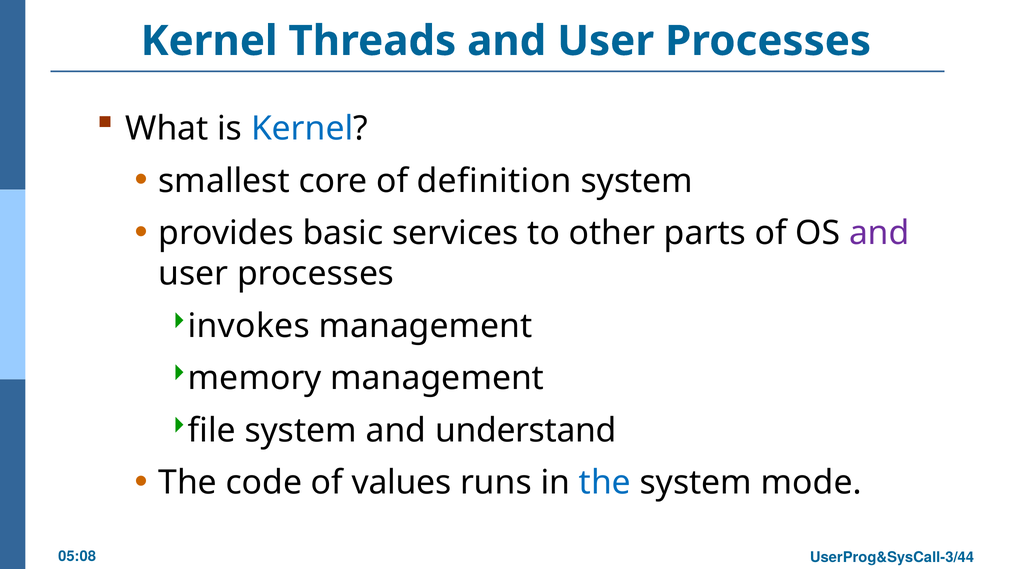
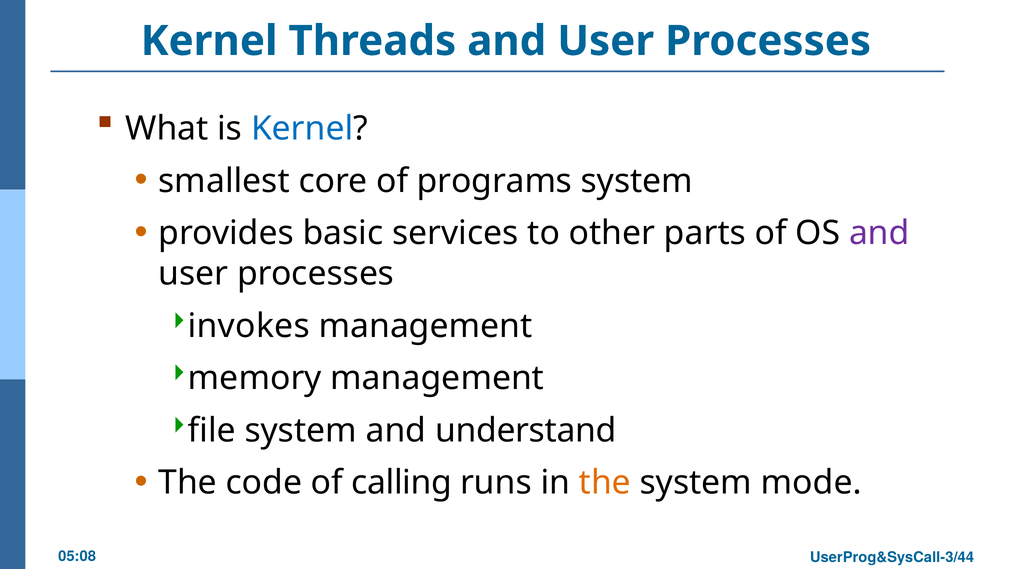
definition: definition -> programs
values: values -> calling
the at (605, 483) colour: blue -> orange
